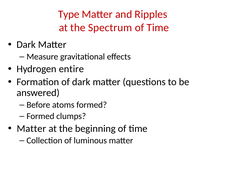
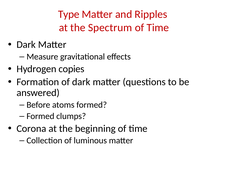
entire: entire -> copies
Matter at (31, 129): Matter -> Corona
